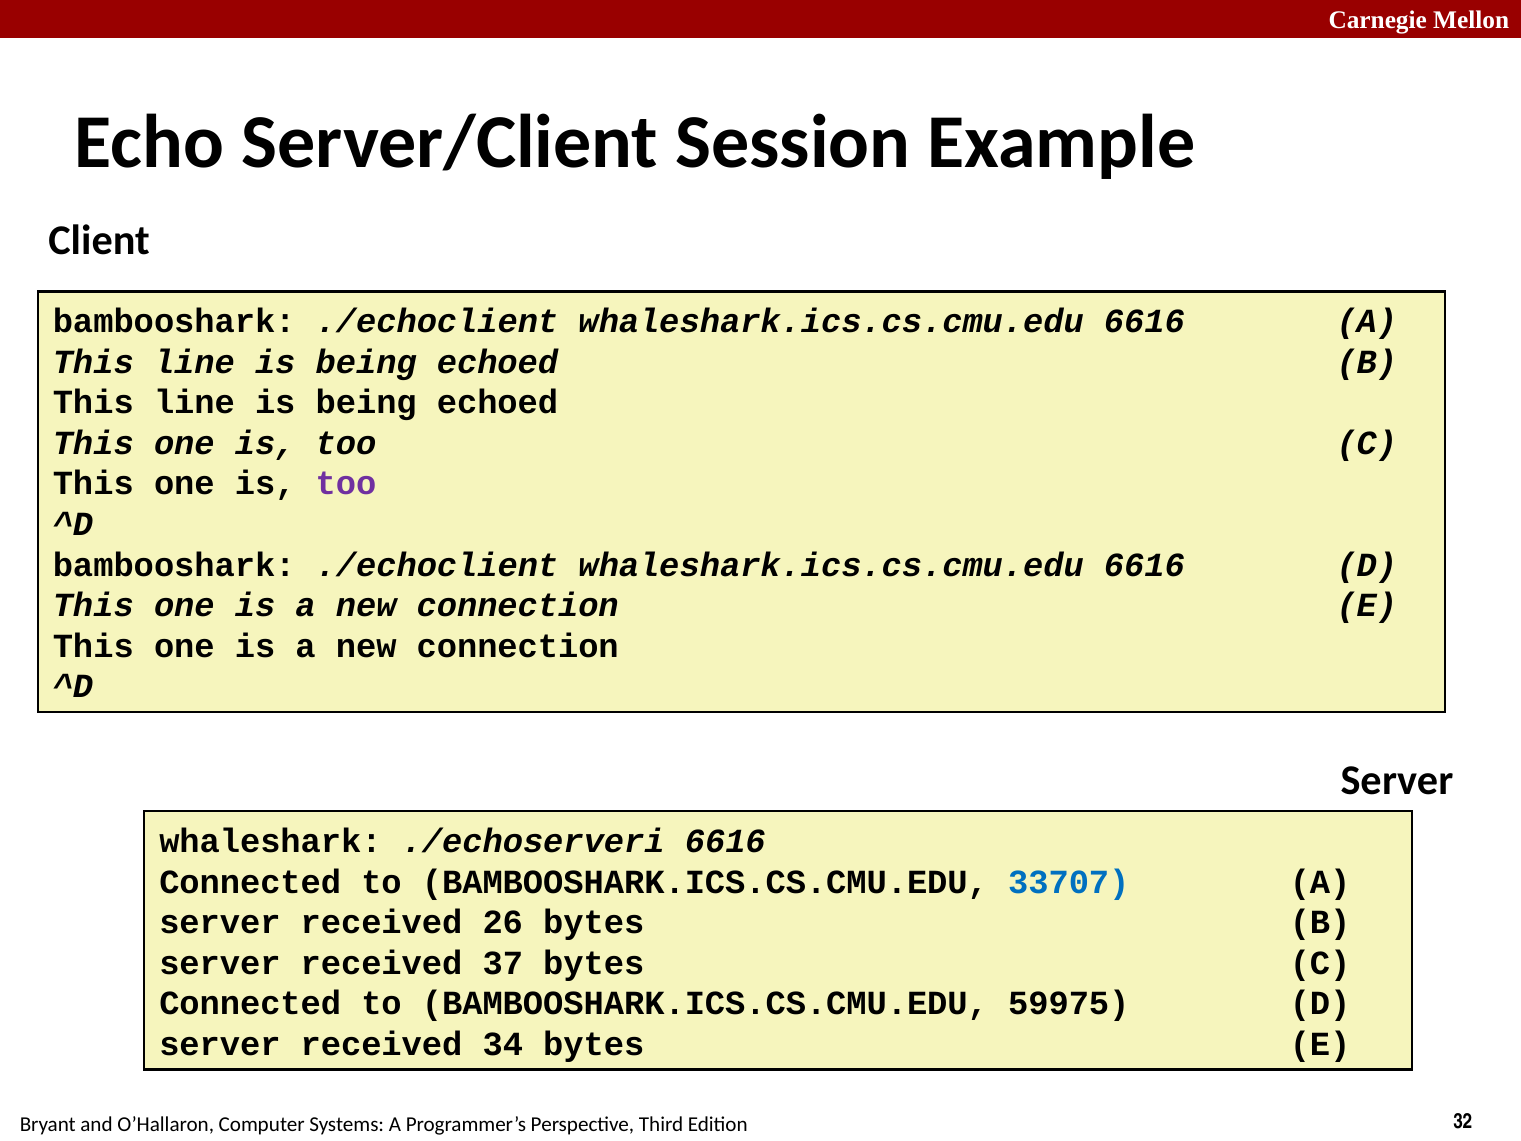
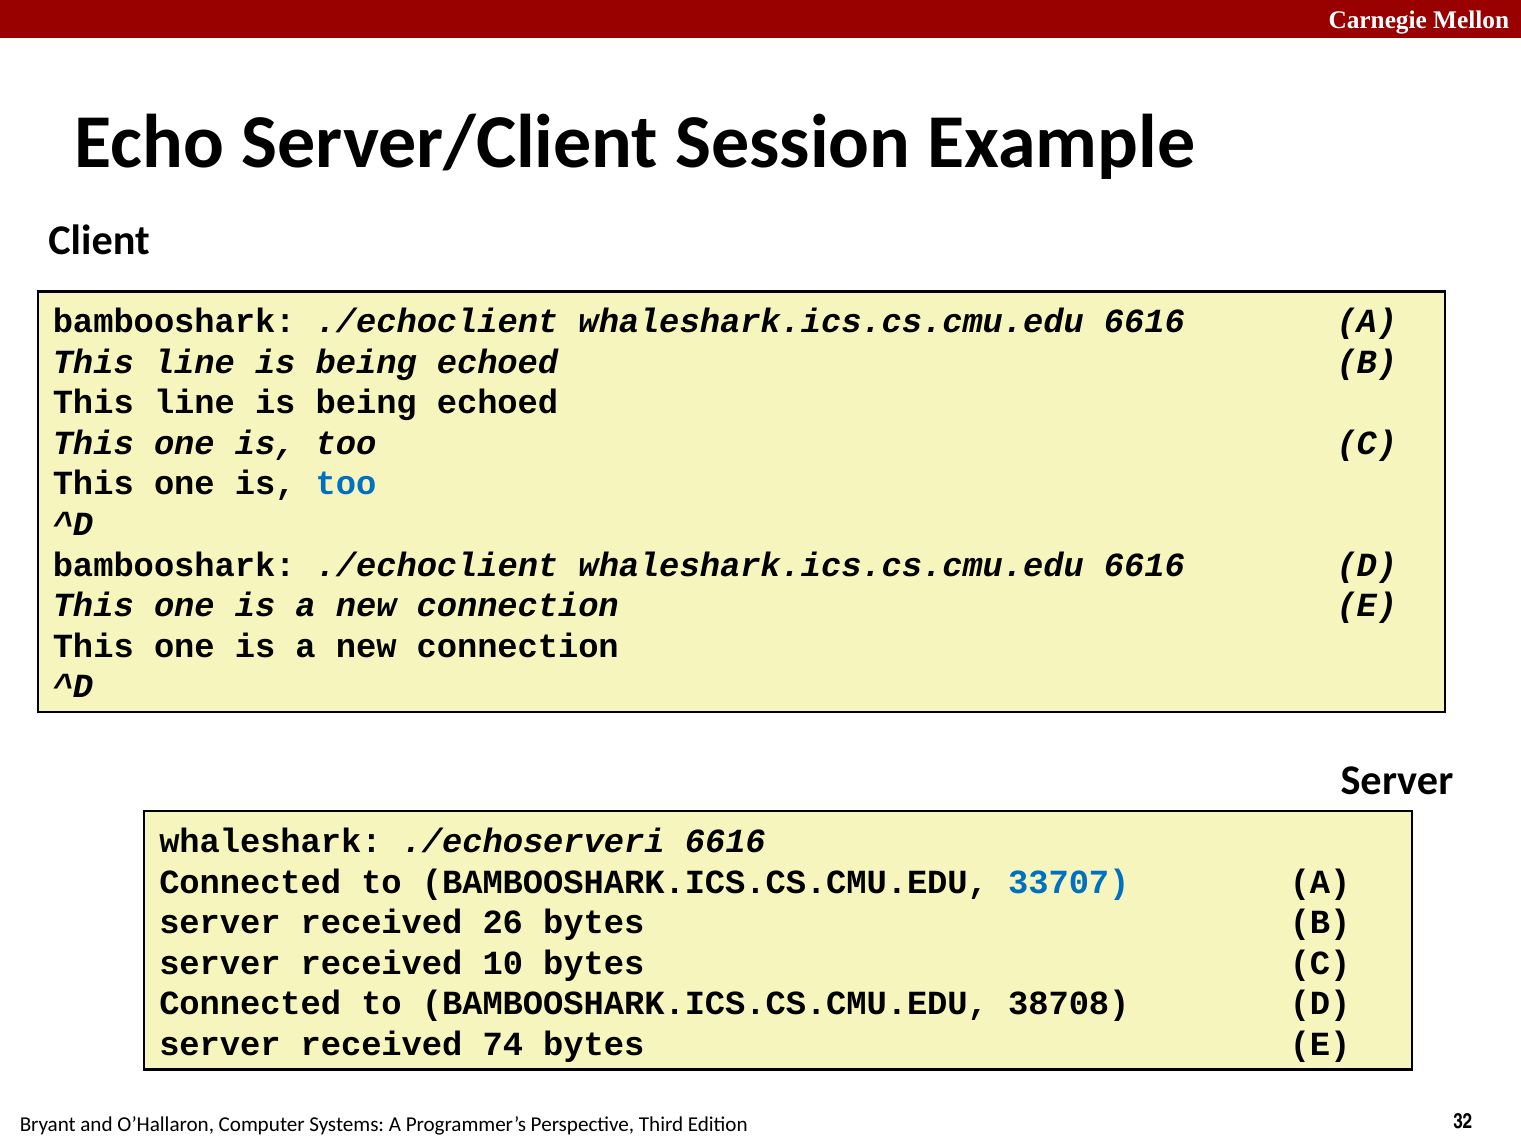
too at (346, 484) colour: purple -> blue
37: 37 -> 10
59975: 59975 -> 38708
34: 34 -> 74
